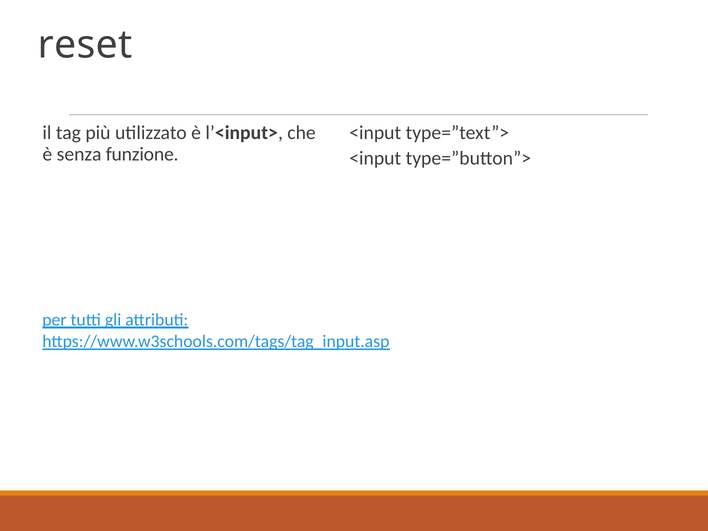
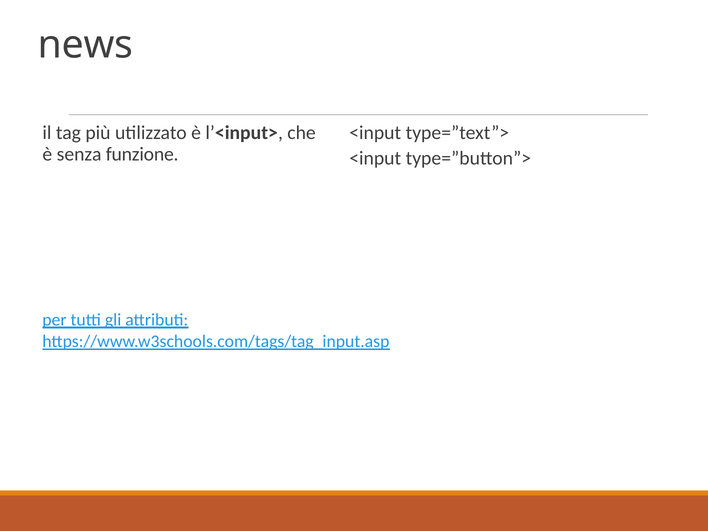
reset: reset -> news
